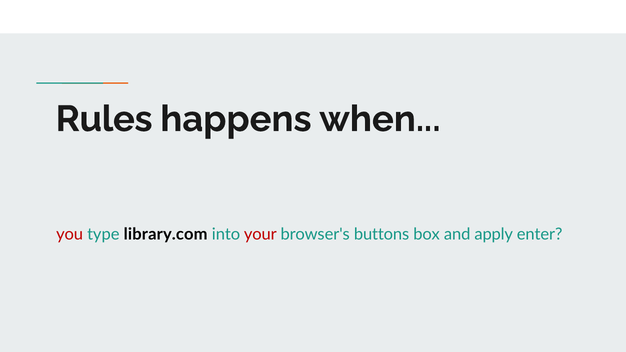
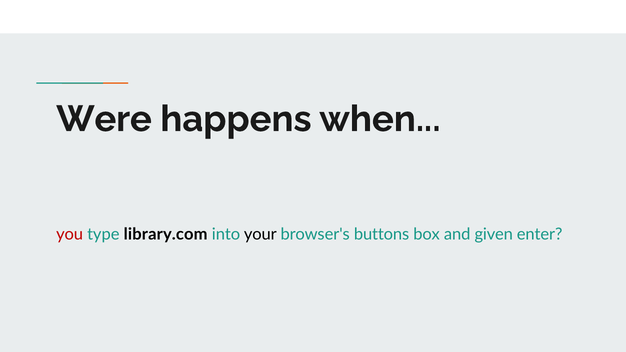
Rules: Rules -> Were
your colour: red -> black
apply: apply -> given
